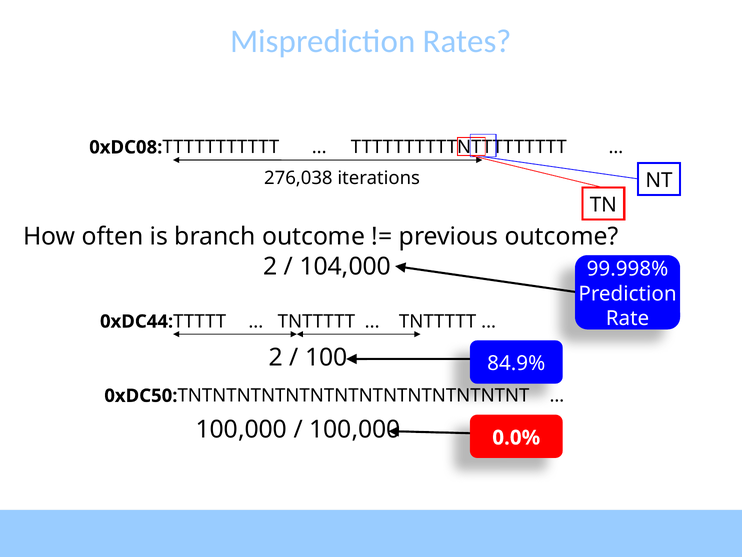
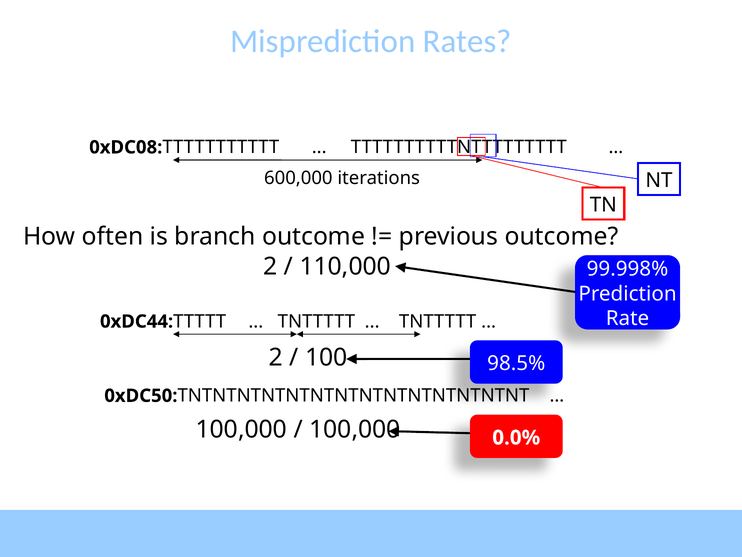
276,038: 276,038 -> 600,000
104,000: 104,000 -> 110,000
84.9%: 84.9% -> 98.5%
